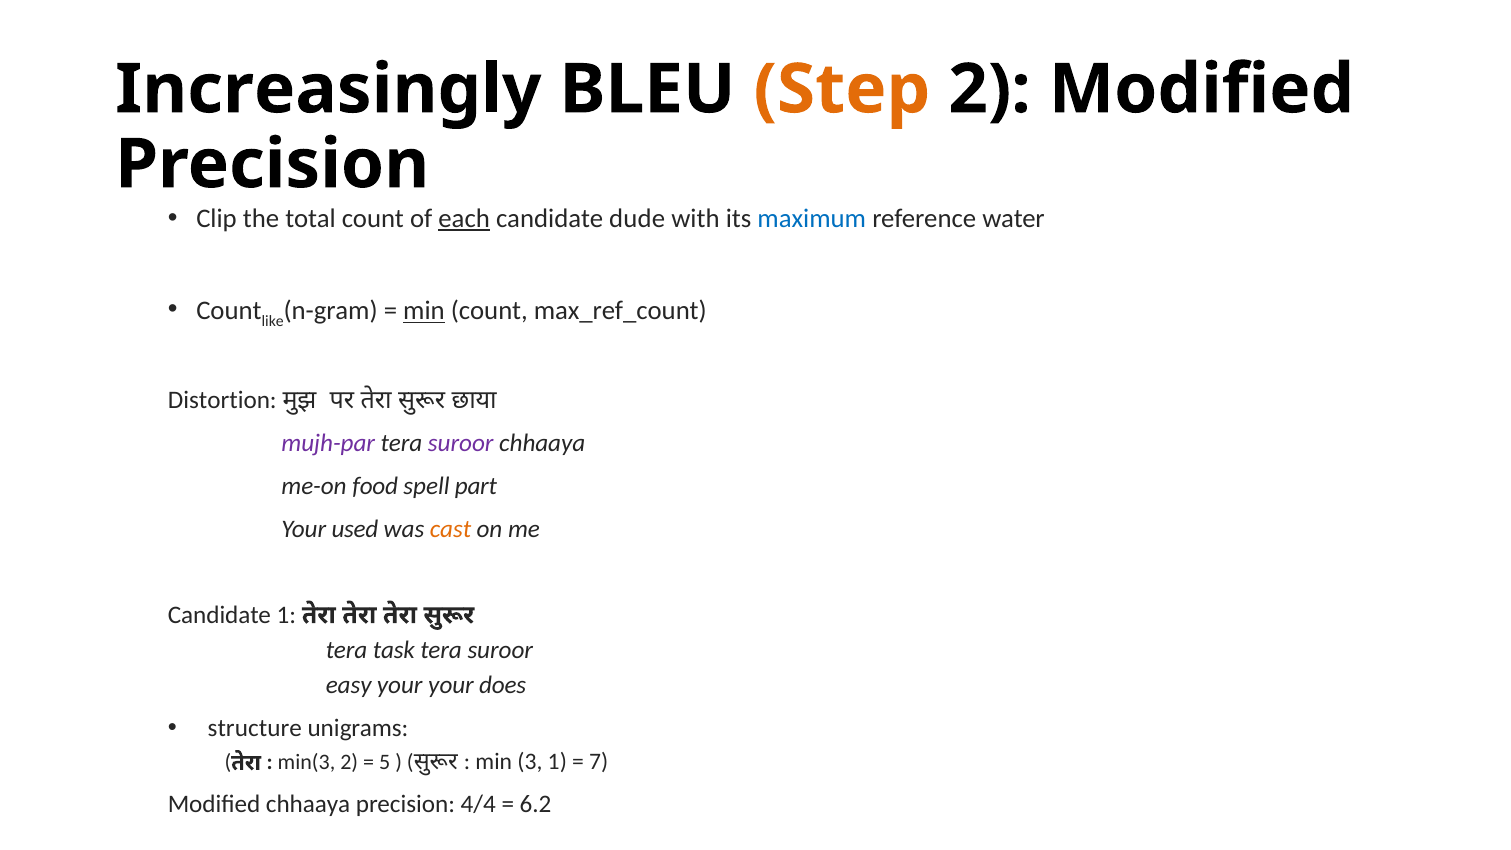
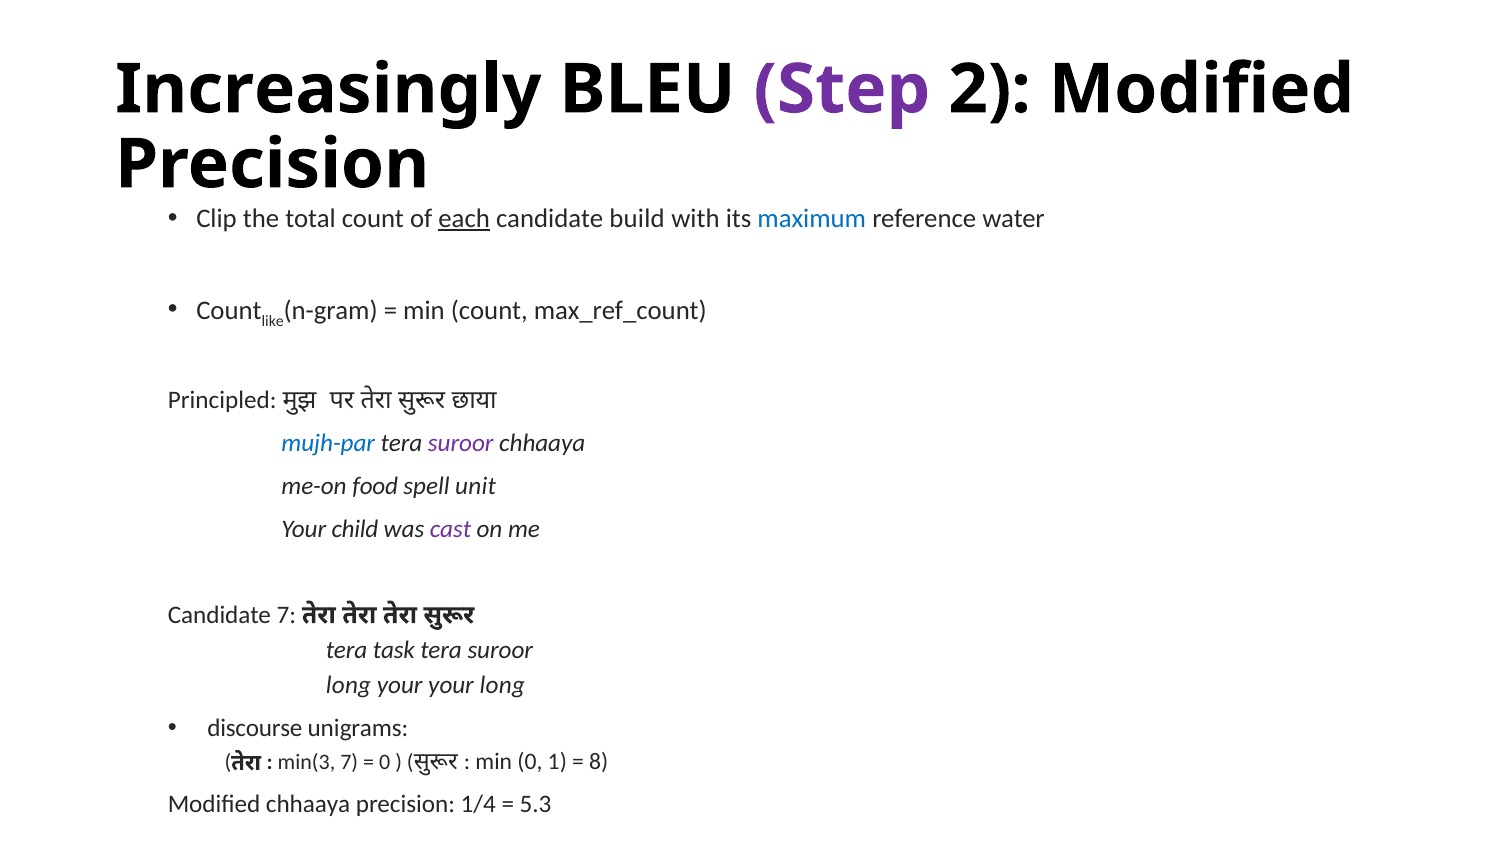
Step colour: orange -> purple
dude: dude -> build
min at (424, 311) underline: present -> none
Distortion: Distortion -> Principled
mujh-par colour: purple -> blue
part: part -> unit
used: used -> child
cast colour: orange -> purple
Candidate 1: 1 -> 7
easy at (349, 685): easy -> long
your does: does -> long
structure: structure -> discourse
min(3 2: 2 -> 7
5 at (385, 762): 5 -> 0
min 3: 3 -> 0
7: 7 -> 8
4/4: 4/4 -> 1/4
6.2: 6.2 -> 5.3
